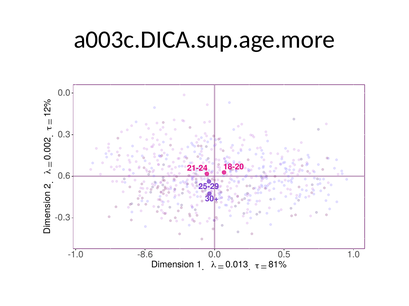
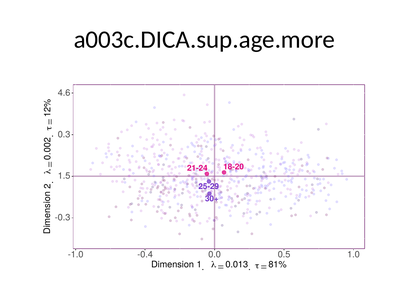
0.0 at (64, 93): 0.0 -> 4.6
0.6: 0.6 -> 1.5
-8.6: -8.6 -> -0.4
